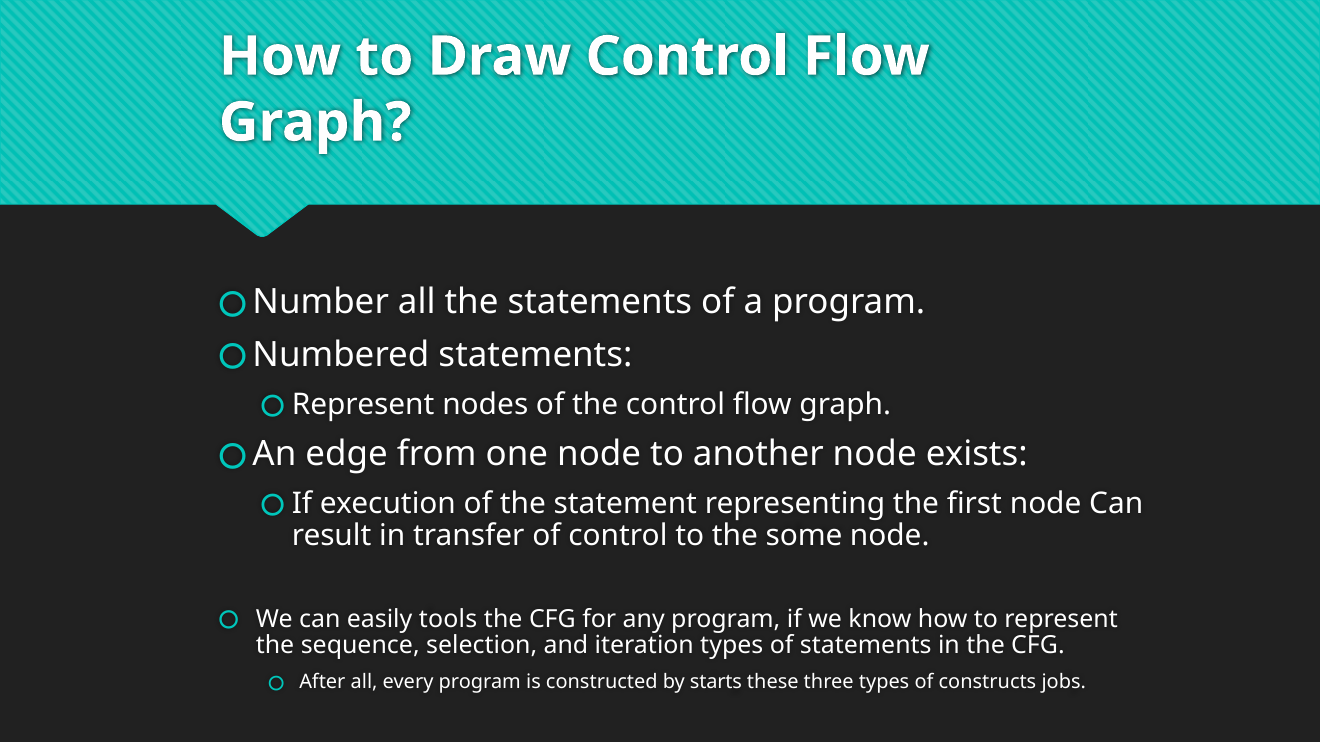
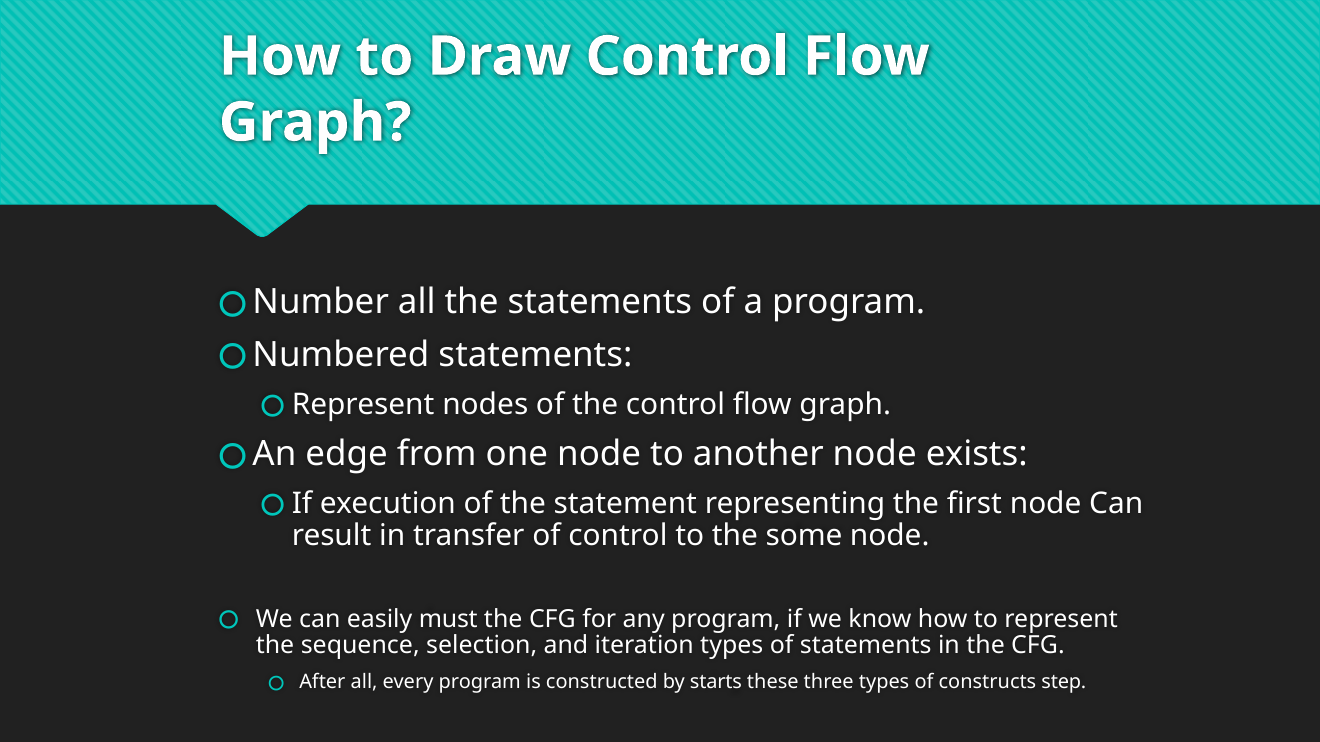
tools: tools -> must
jobs: jobs -> step
